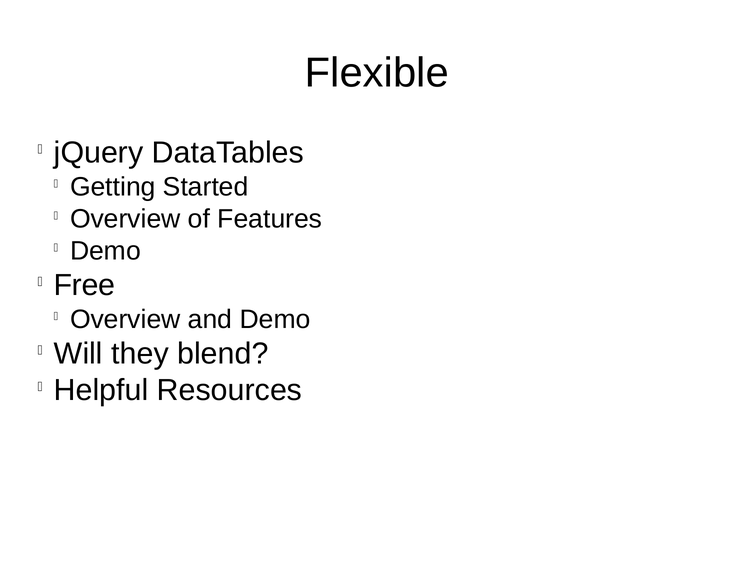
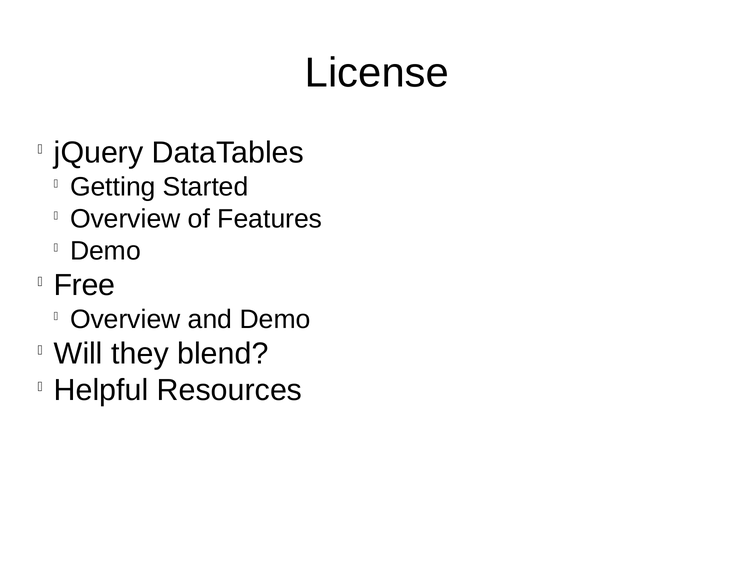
Flexible: Flexible -> License
